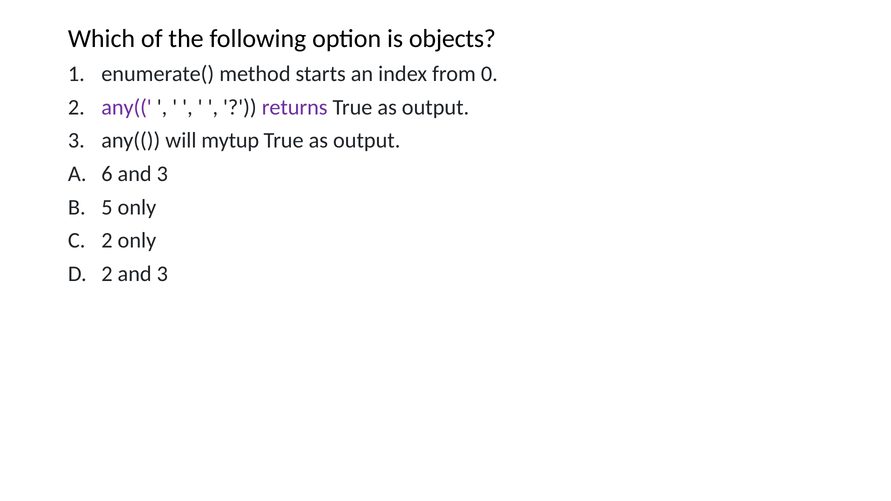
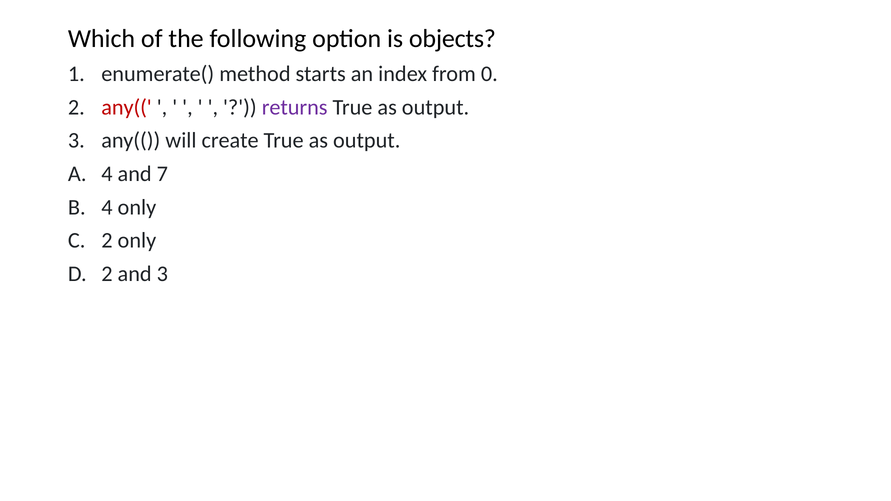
any(( at (127, 107) colour: purple -> red
mytup: mytup -> create
6 at (107, 174): 6 -> 4
3 at (162, 174): 3 -> 7
5 at (107, 207): 5 -> 4
